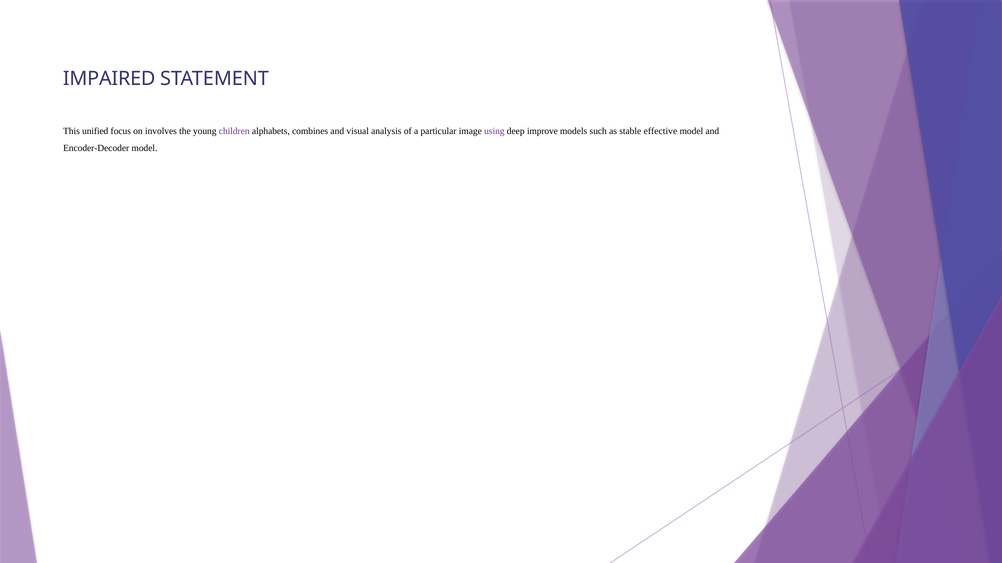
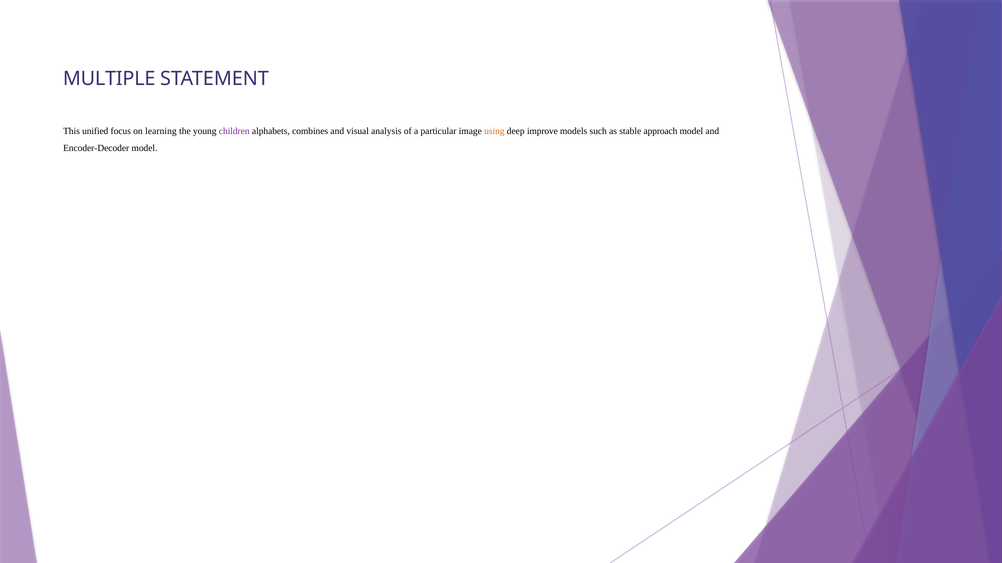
IMPAIRED: IMPAIRED -> MULTIPLE
involves: involves -> learning
using colour: purple -> orange
effective: effective -> approach
